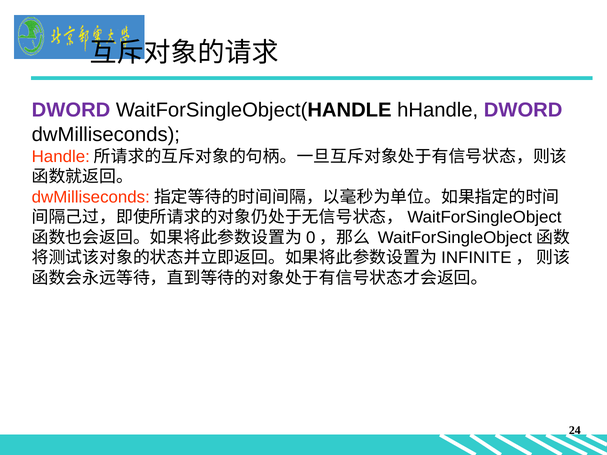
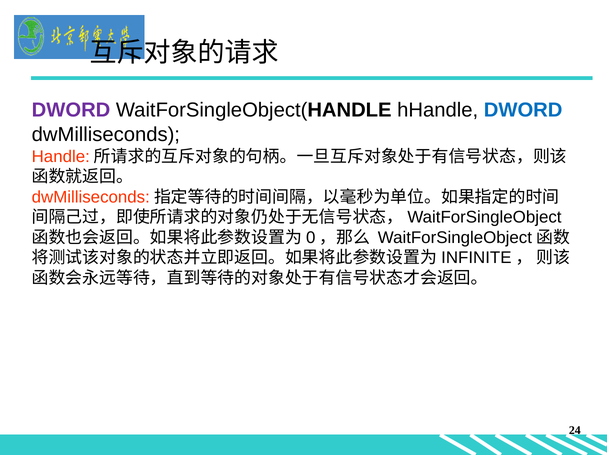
DWORD at (523, 110) colour: purple -> blue
